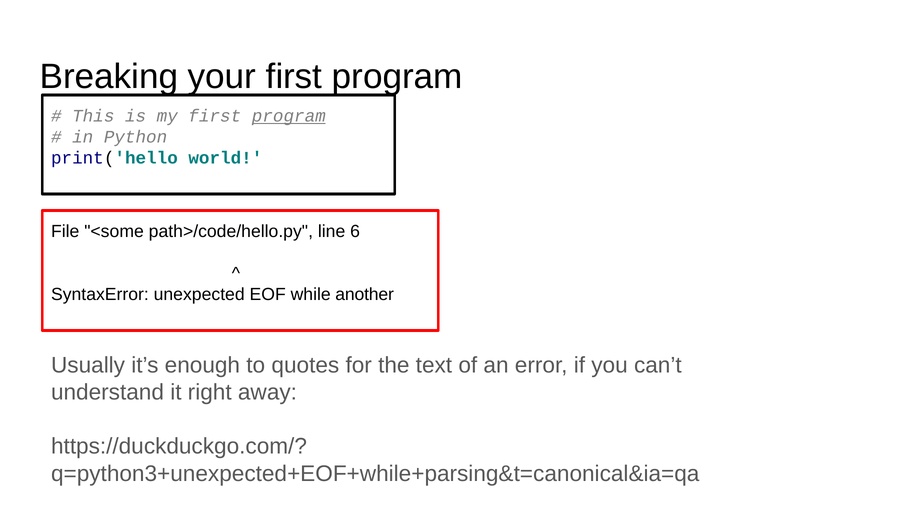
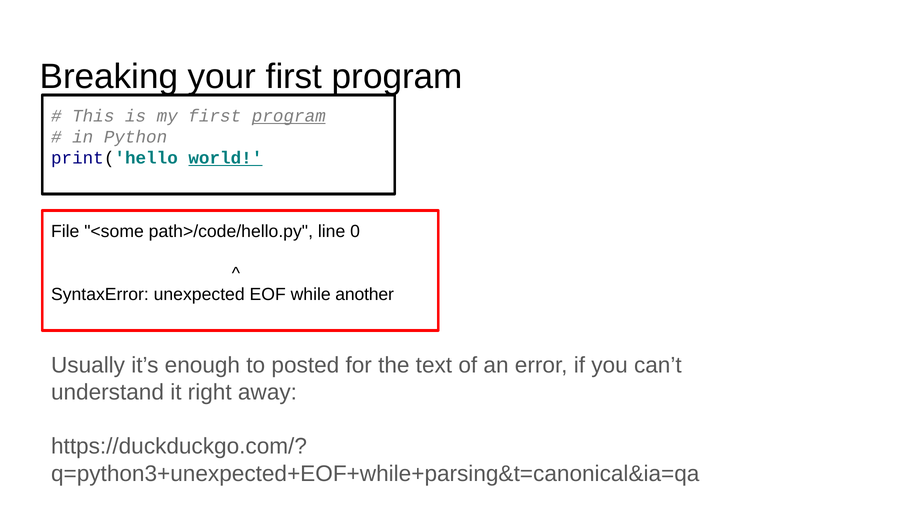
world underline: none -> present
6: 6 -> 0
quotes: quotes -> posted
